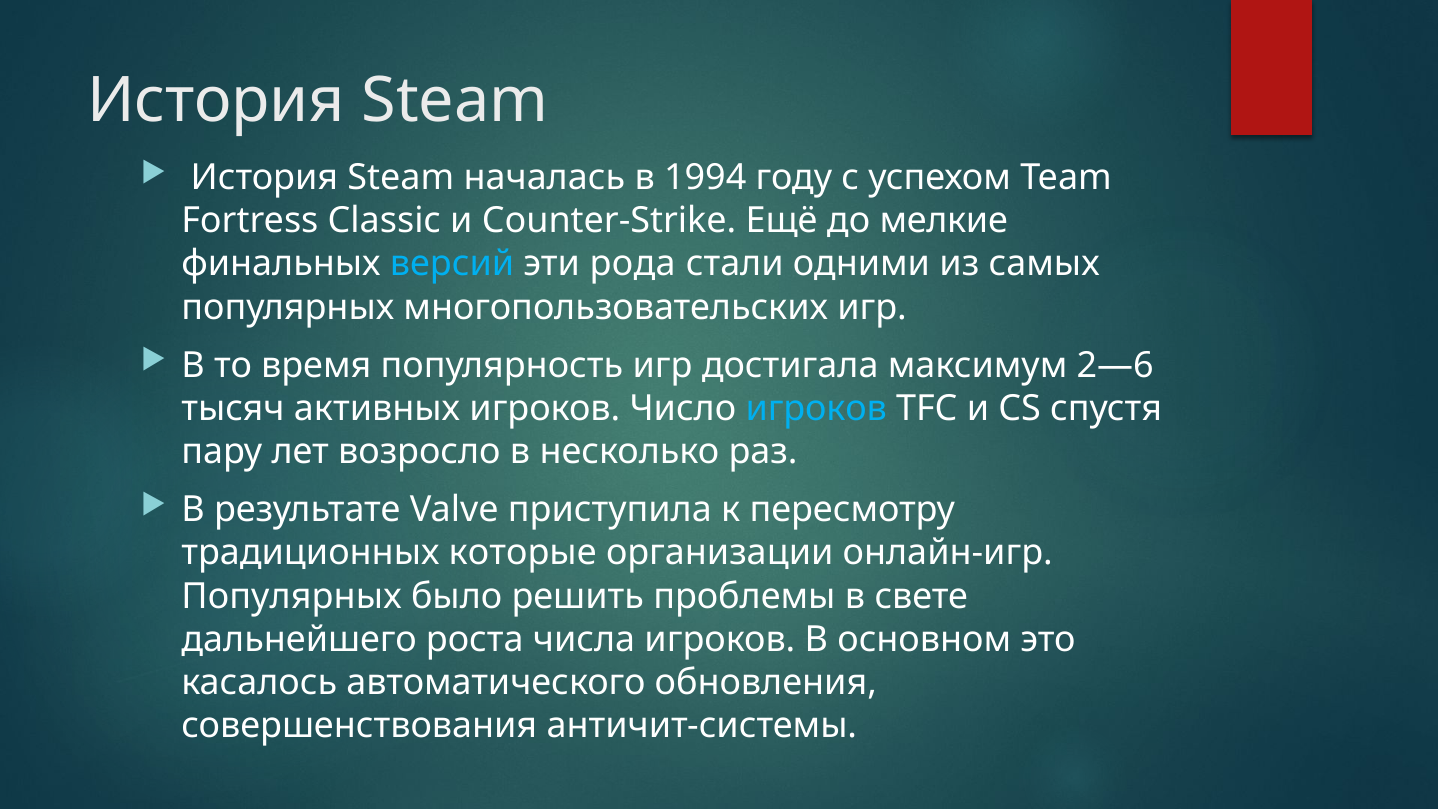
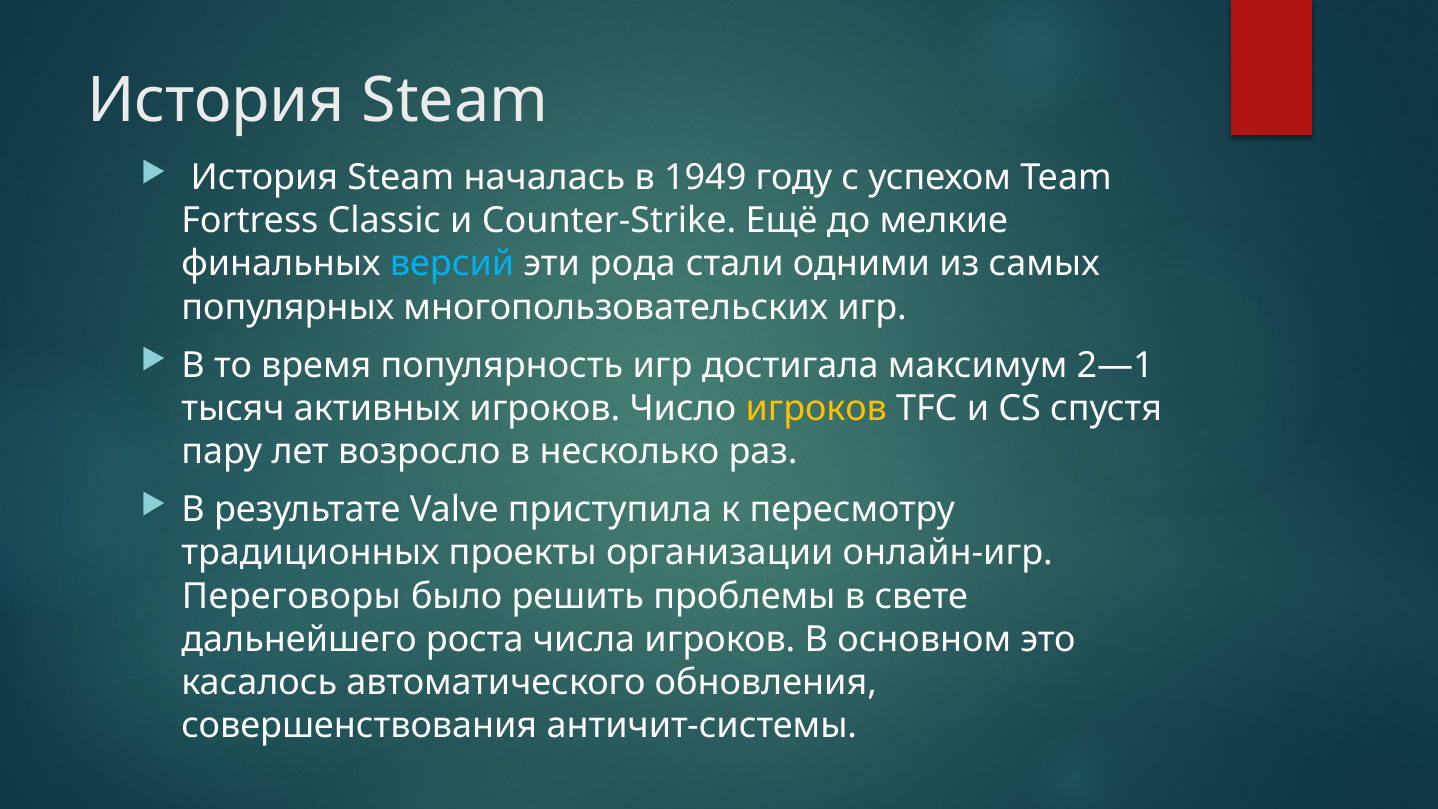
1994: 1994 -> 1949
2—6: 2—6 -> 2—1
игроков at (816, 408) colour: light blue -> yellow
которые: которые -> проекты
Популярных at (292, 596): Популярных -> Переговоры
